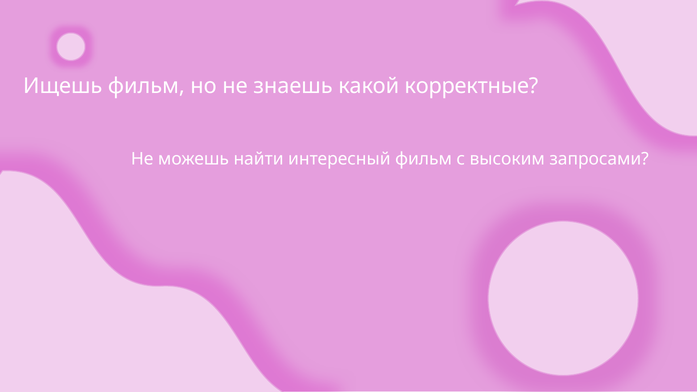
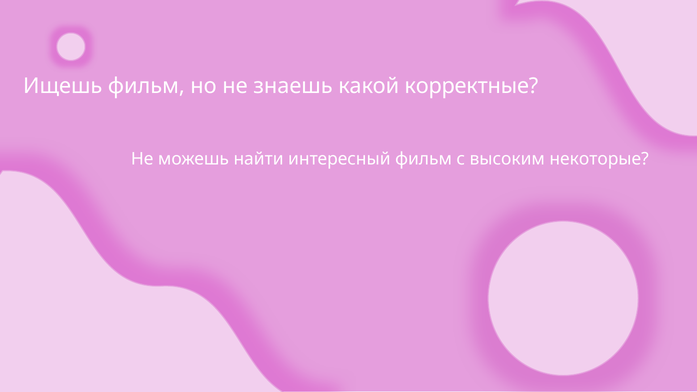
запросами: запросами -> некоторые
